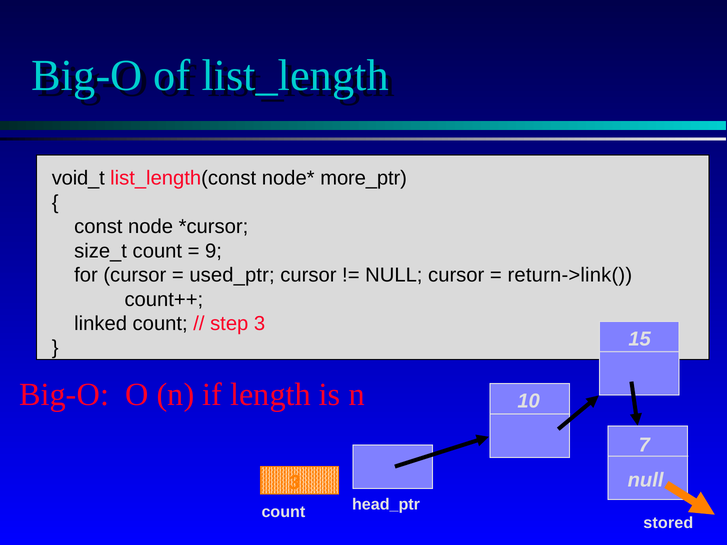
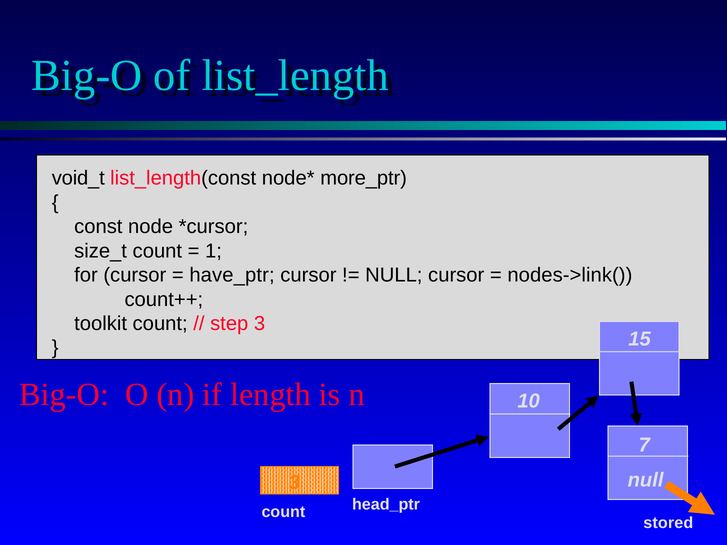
9: 9 -> 1
used_ptr: used_ptr -> have_ptr
return->link(: return->link( -> nodes->link(
linked: linked -> toolkit
